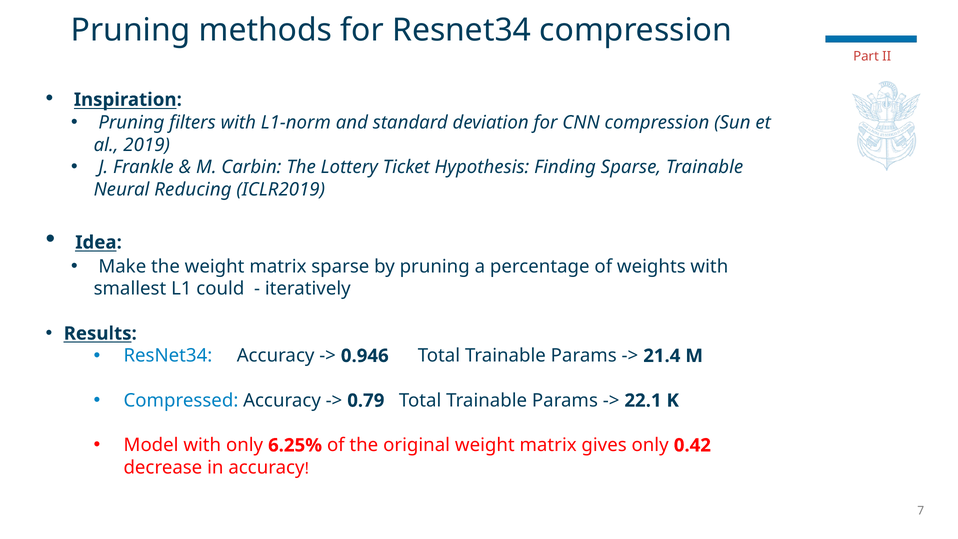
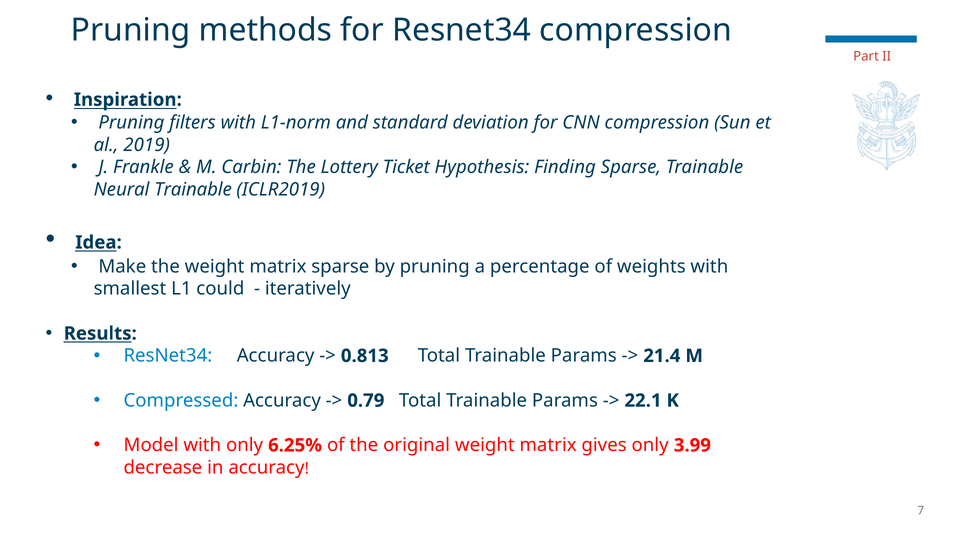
Neural Reducing: Reducing -> Trainable
0.946: 0.946 -> 0.813
0.42: 0.42 -> 3.99
